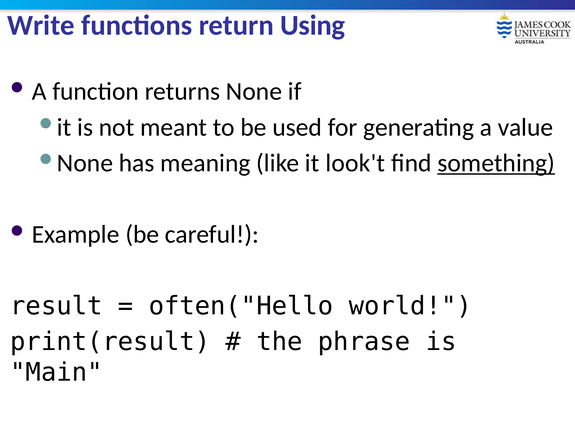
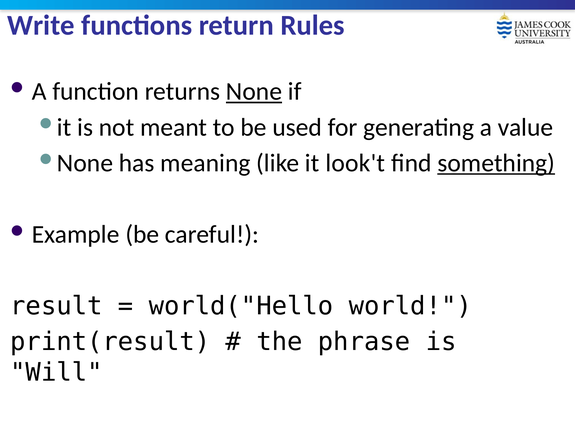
Using: Using -> Rules
None underline: none -> present
often("Hello: often("Hello -> world("Hello
Main: Main -> Will
